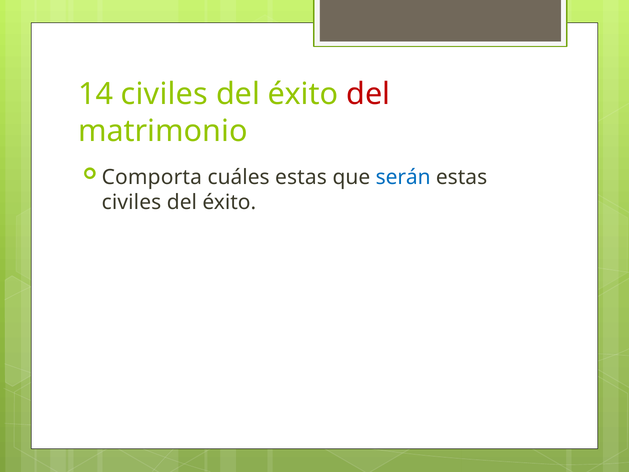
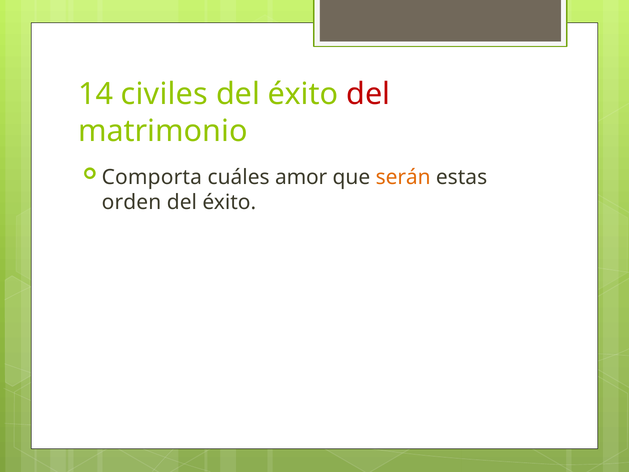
cuáles estas: estas -> amor
serán colour: blue -> orange
civiles at (131, 202): civiles -> orden
